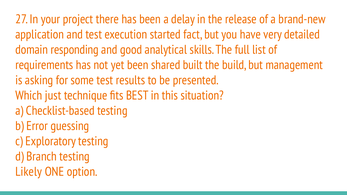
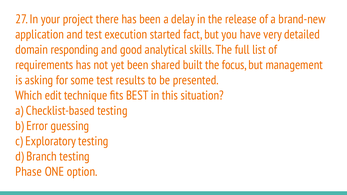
build: build -> focus
just: just -> edit
Likely: Likely -> Phase
